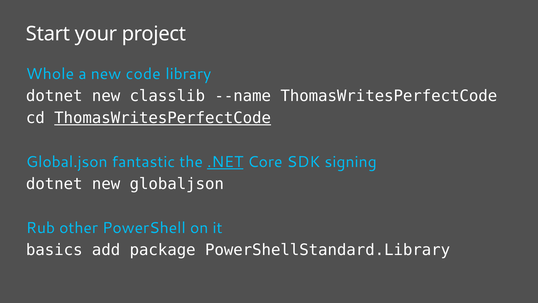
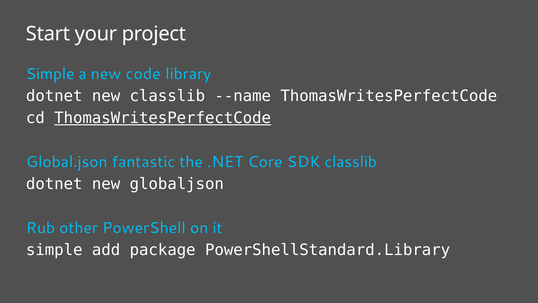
Whole at (50, 74): Whole -> Simple
.NET underline: present -> none
SDK signing: signing -> classlib
basics at (54, 250): basics -> simple
